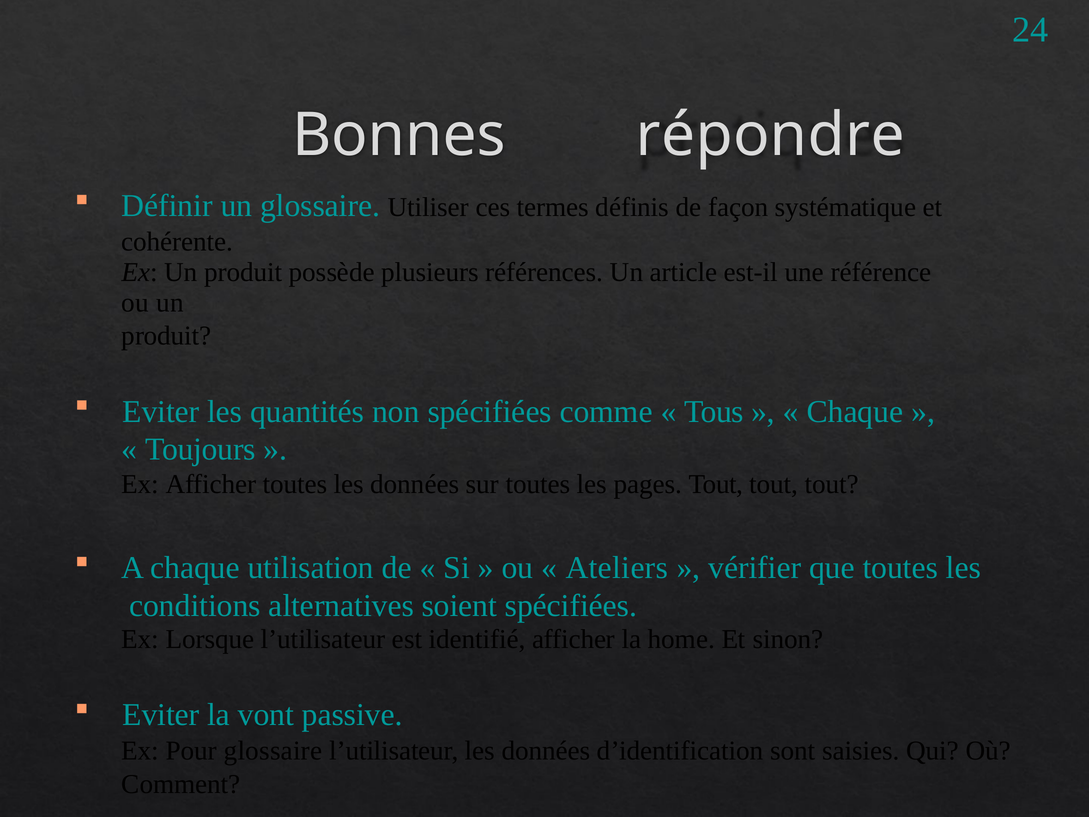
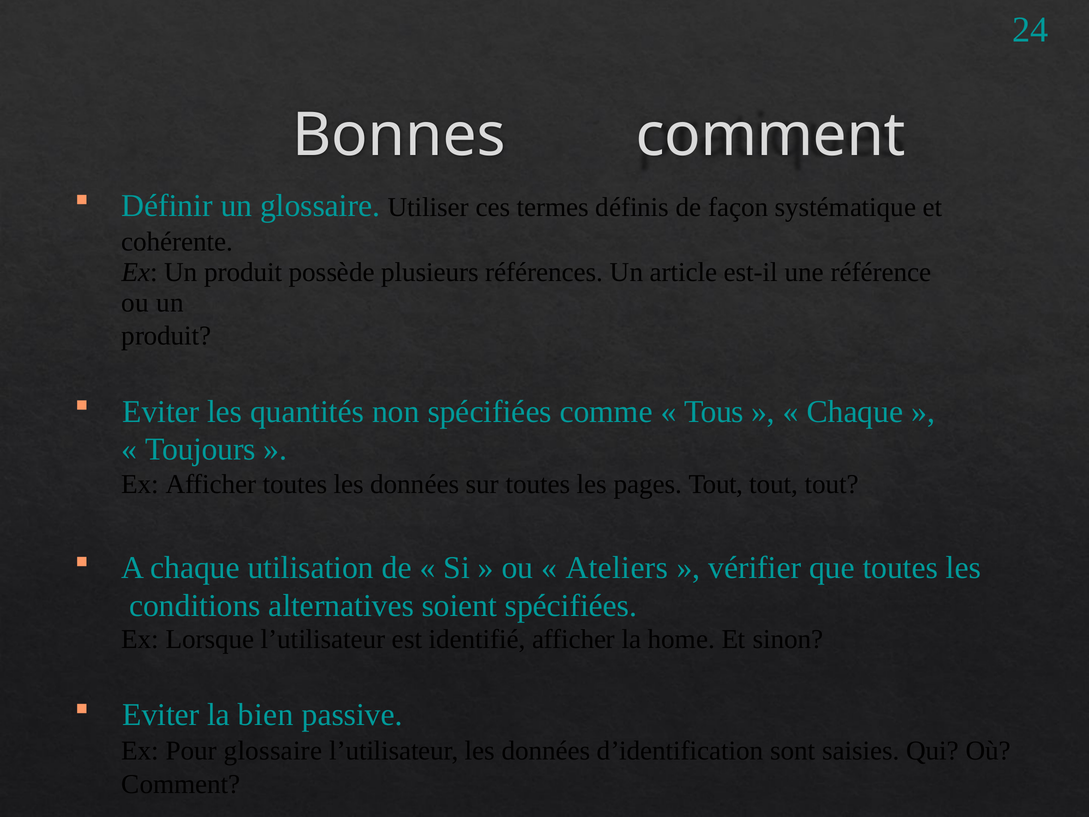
Bonnes répondre: répondre -> comment
vont: vont -> bien
